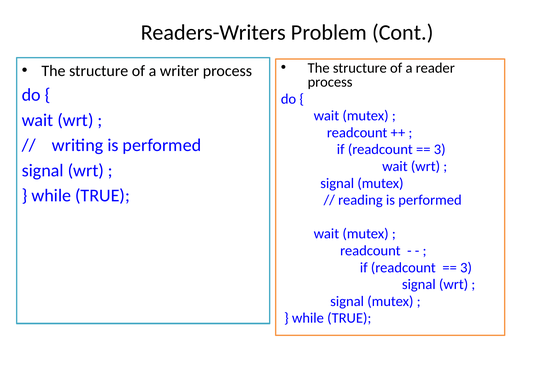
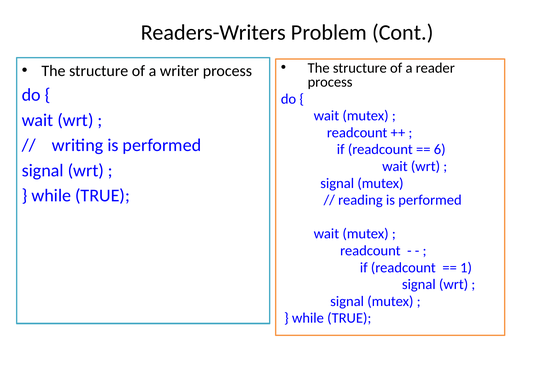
3 at (440, 150): 3 -> 6
3 at (466, 268): 3 -> 1
